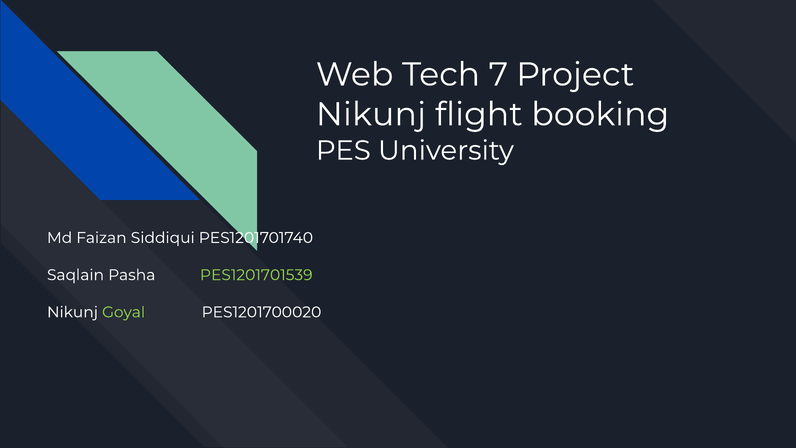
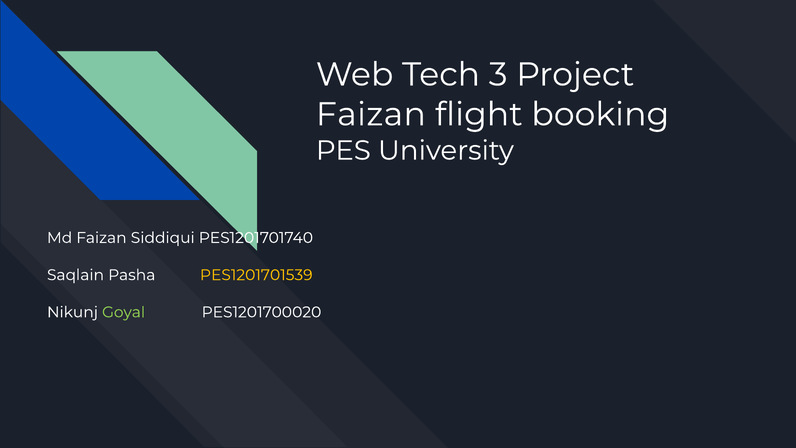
7: 7 -> 3
Nikunj at (371, 114): Nikunj -> Faizan
PES1201701539 colour: light green -> yellow
